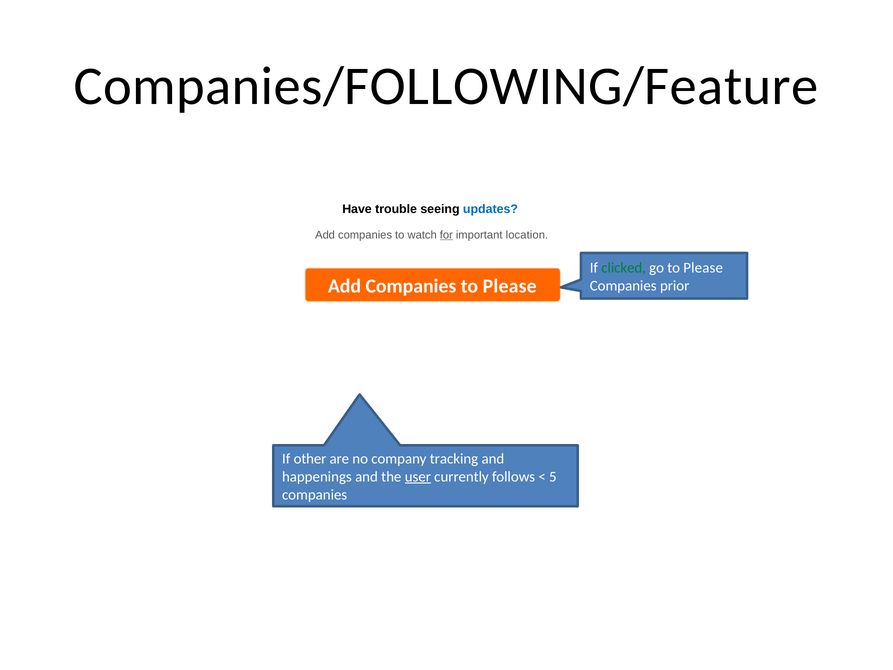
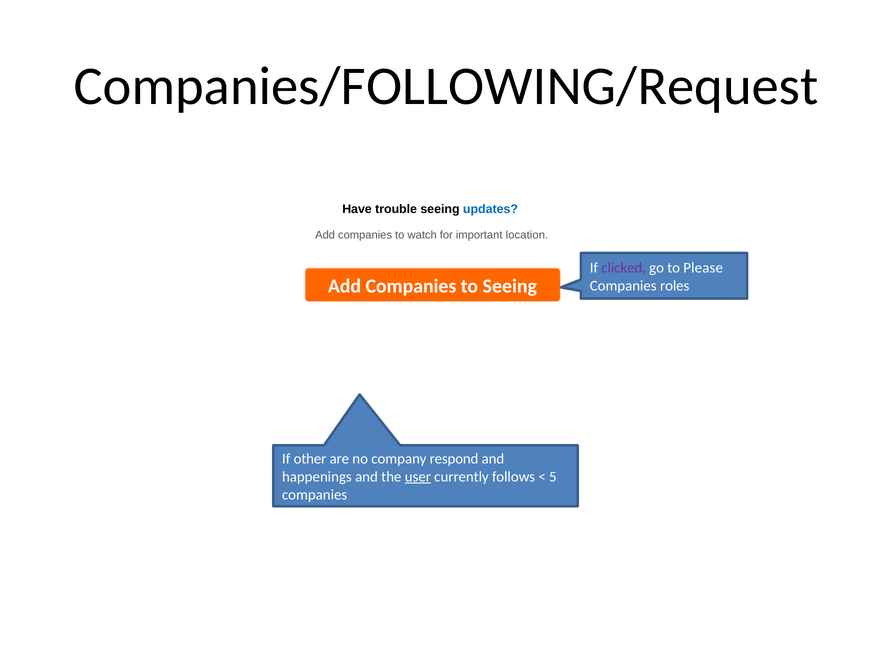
Companies/FOLLOWING/Feature: Companies/FOLLOWING/Feature -> Companies/FOLLOWING/Request
for underline: present -> none
clicked colour: green -> purple
Companies to Please: Please -> Seeing
prior: prior -> roles
tracking: tracking -> respond
